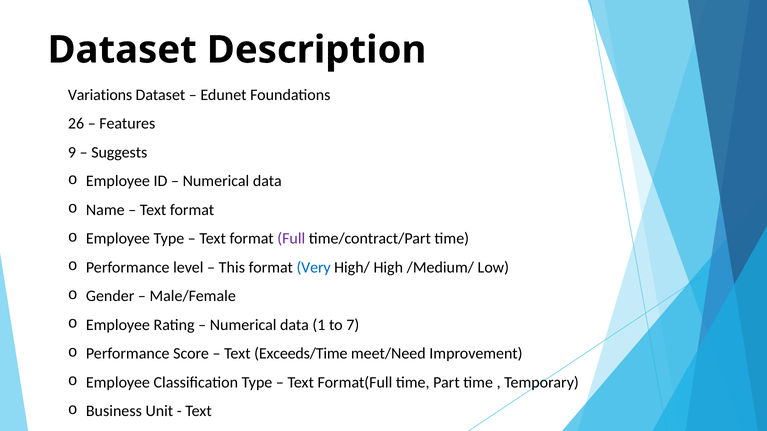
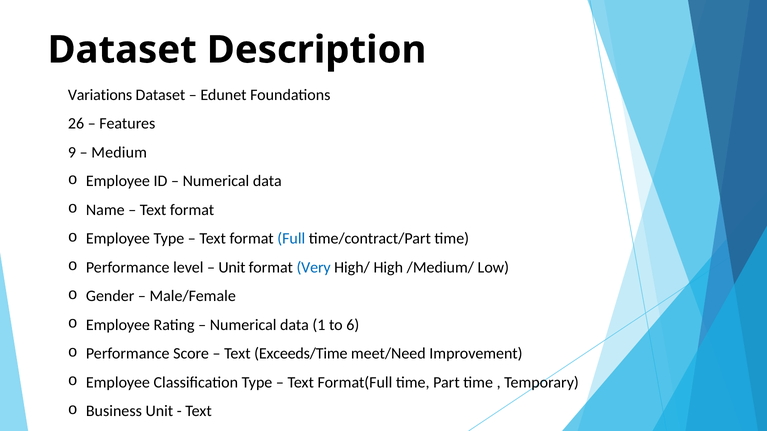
Suggests: Suggests -> Medium
Full colour: purple -> blue
This at (232, 268): This -> Unit
7: 7 -> 6
